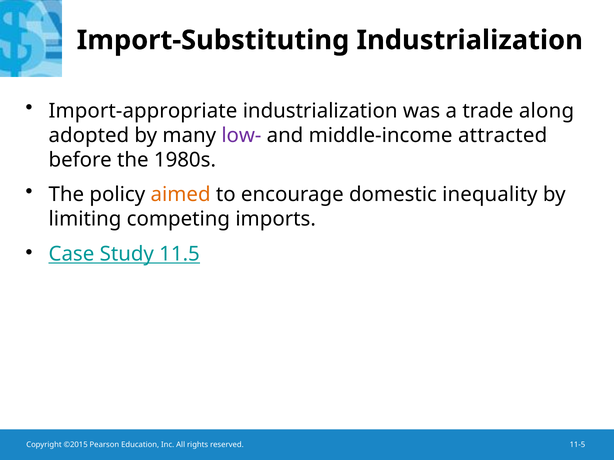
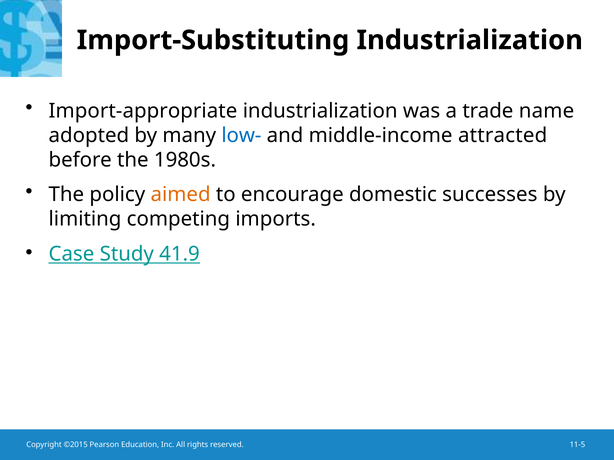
along: along -> name
low- colour: purple -> blue
inequality: inequality -> successes
11.5: 11.5 -> 41.9
